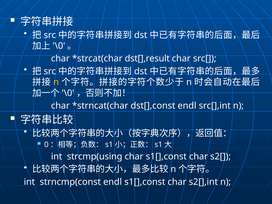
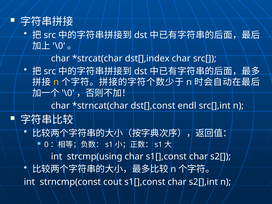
dst[],result: dst[],result -> dst[],index
strncmp(const endl: endl -> cout
